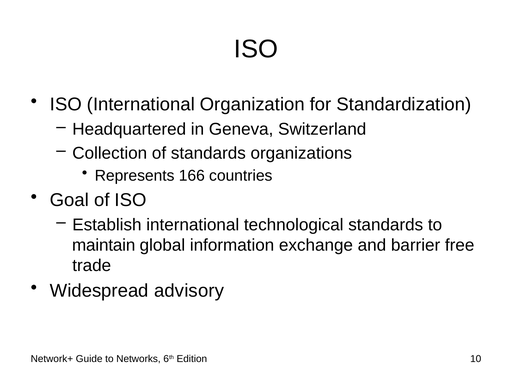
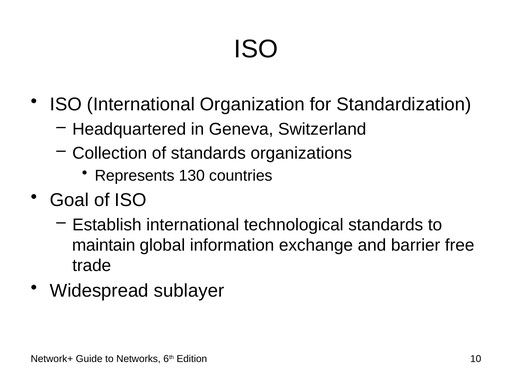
166: 166 -> 130
advisory: advisory -> sublayer
